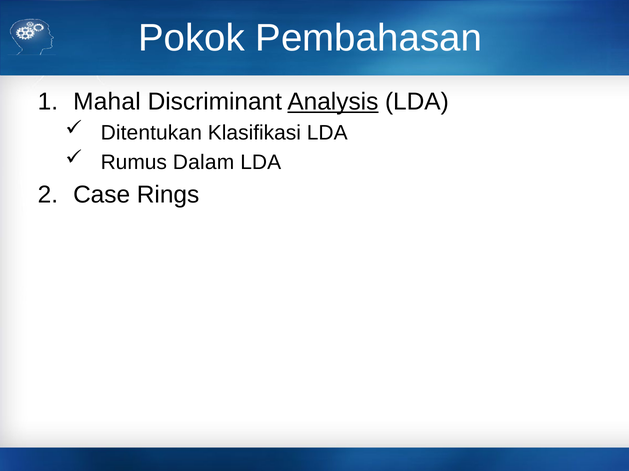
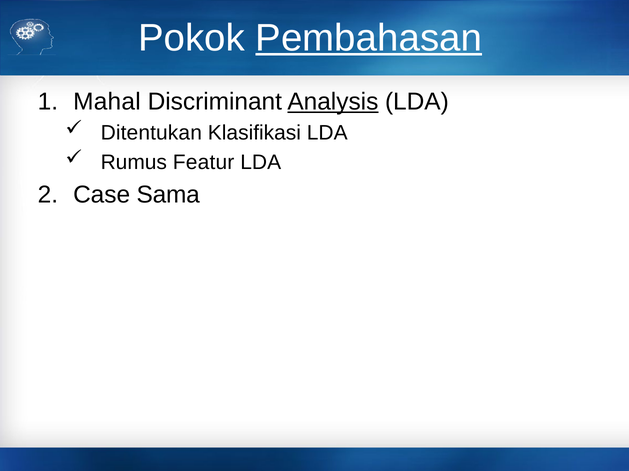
Pembahasan underline: none -> present
Dalam: Dalam -> Featur
Rings: Rings -> Sama
